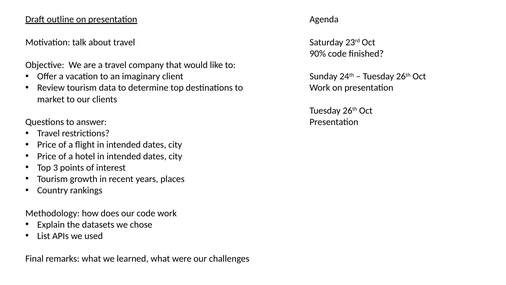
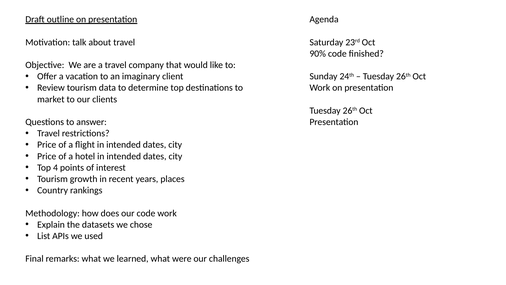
3: 3 -> 4
